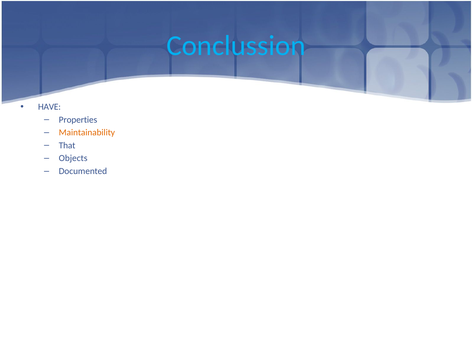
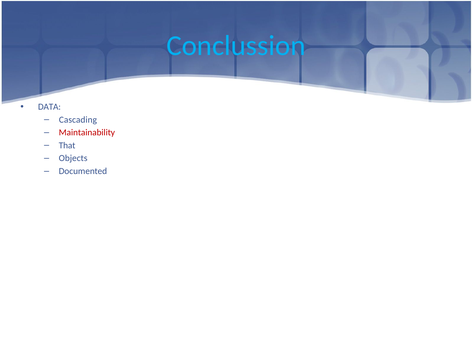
HAVE: HAVE -> DATA
Properties: Properties -> Cascading
Maintainability colour: orange -> red
